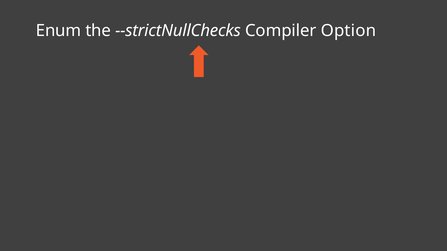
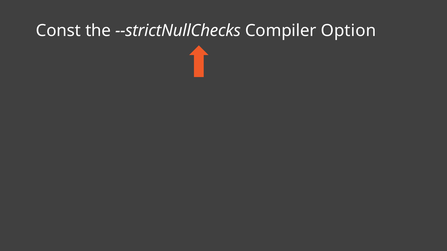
Enum: Enum -> Const
